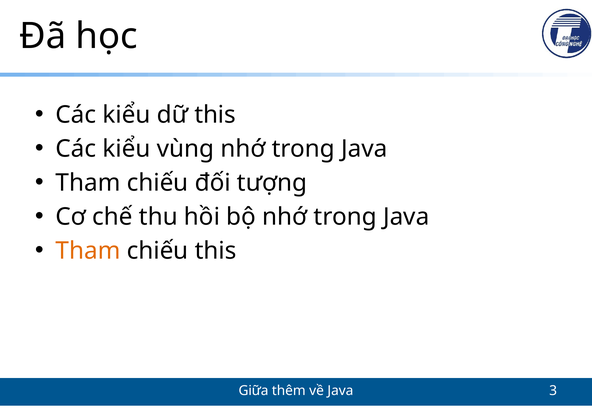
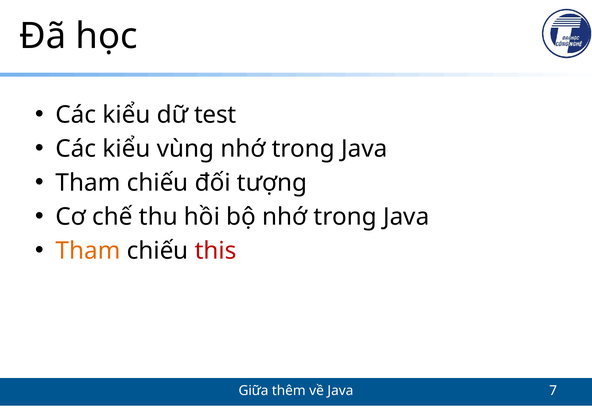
dữ this: this -> test
this at (216, 251) colour: black -> red
3: 3 -> 7
